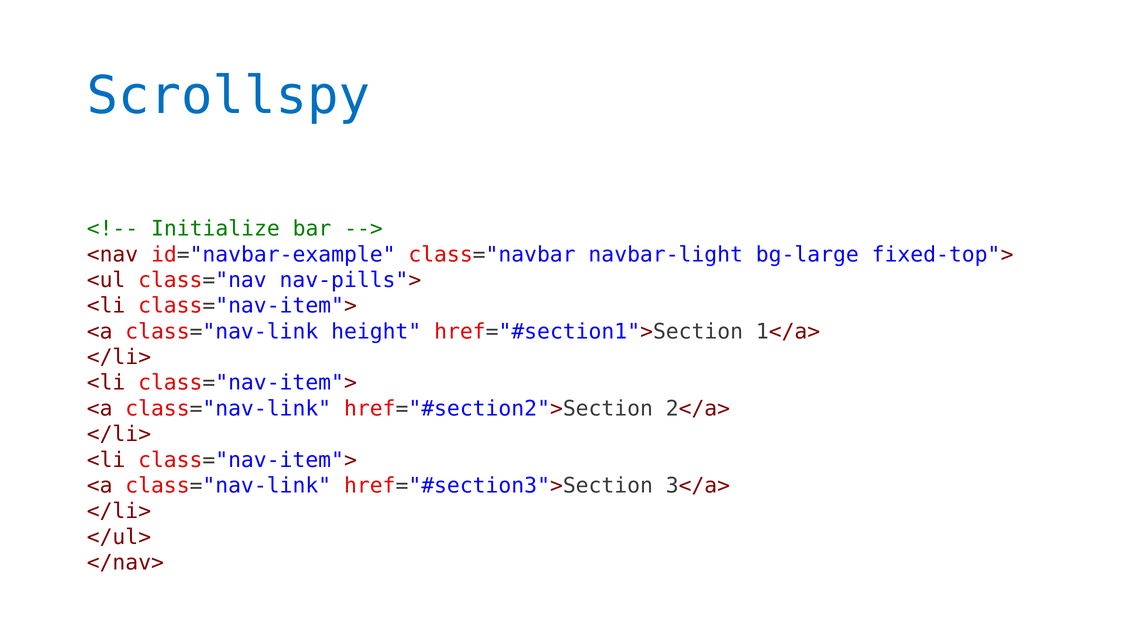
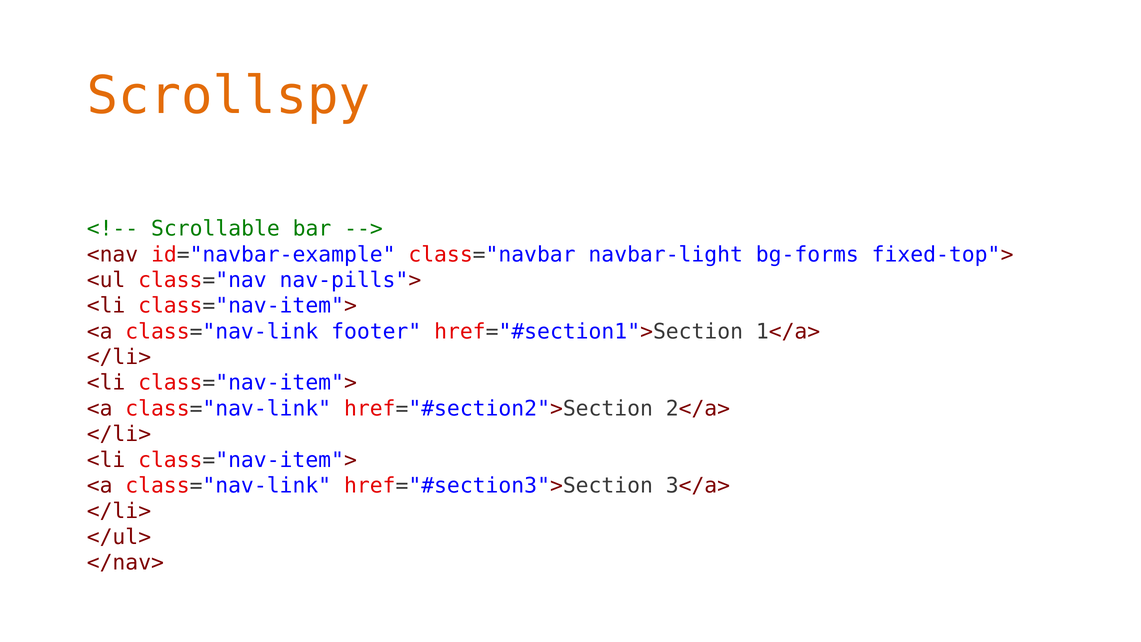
Scrollspy colour: blue -> orange
Initialize: Initialize -> Scrollable
bg-large: bg-large -> bg-forms
height: height -> footer
